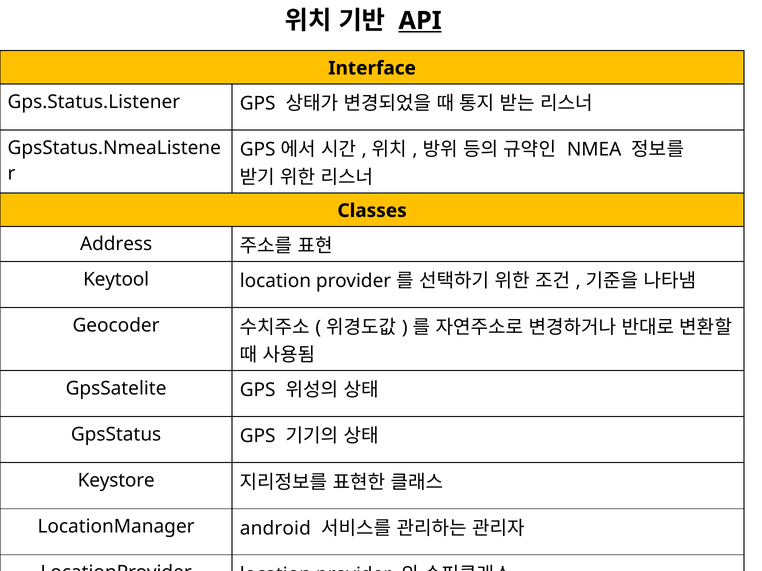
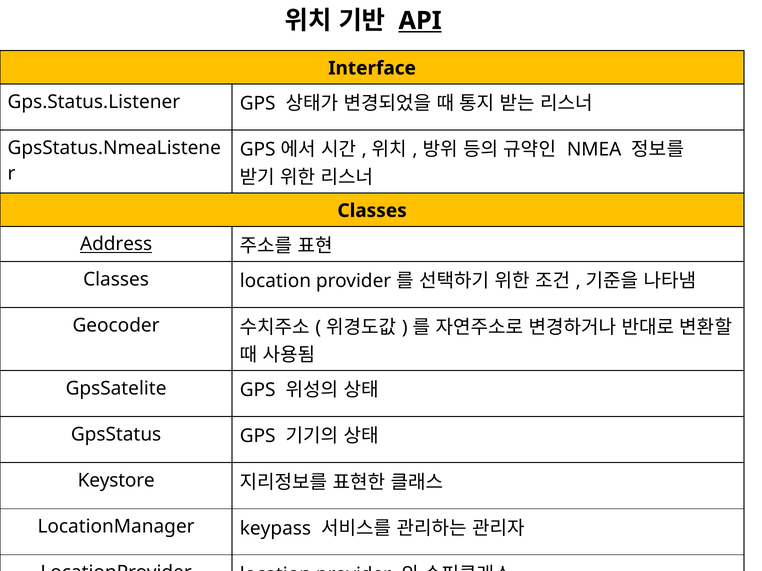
Address underline: none -> present
Keytool at (116, 280): Keytool -> Classes
android: android -> keypass
